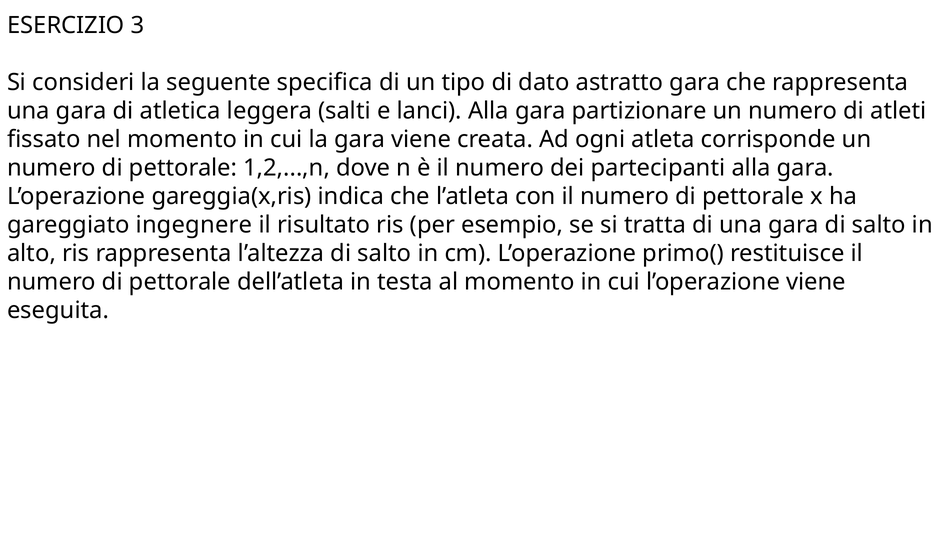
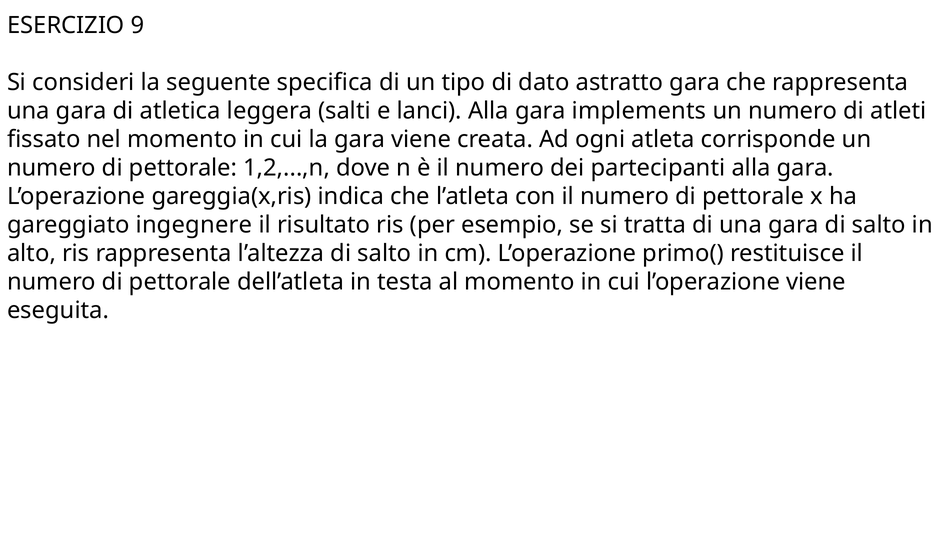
3: 3 -> 9
partizionare: partizionare -> implements
